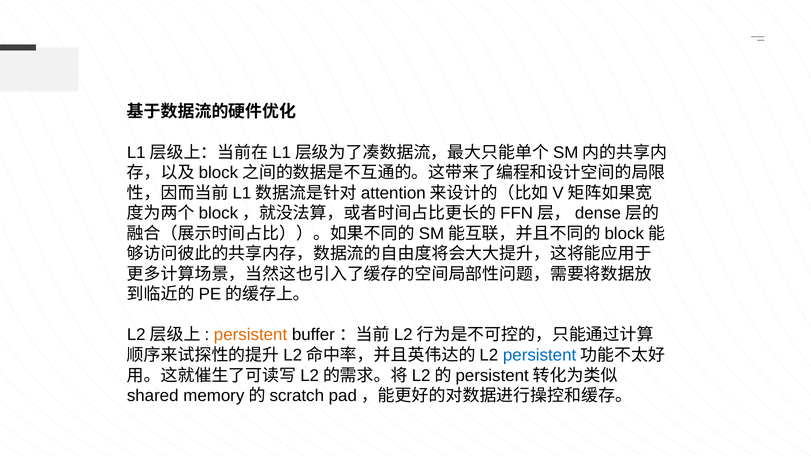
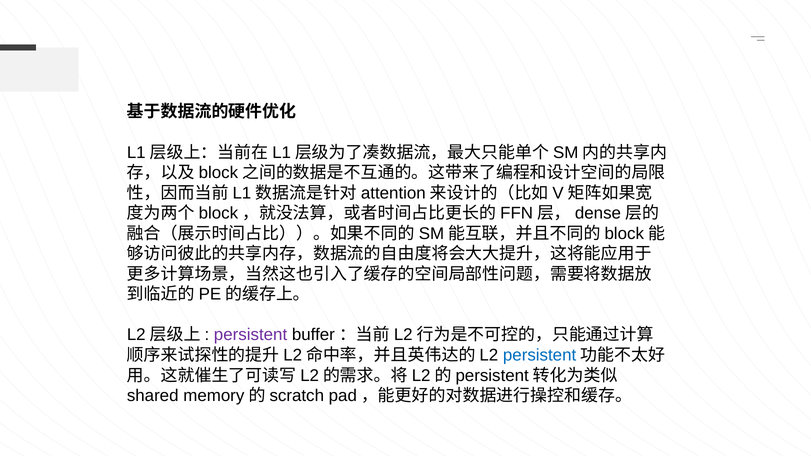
persistent at (251, 335) colour: orange -> purple
